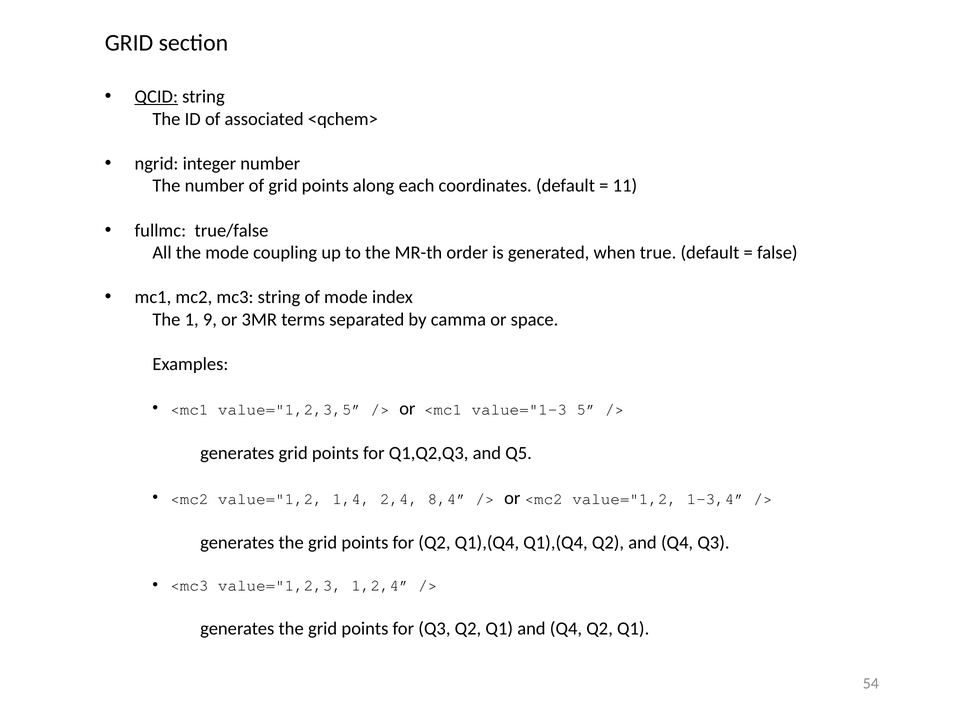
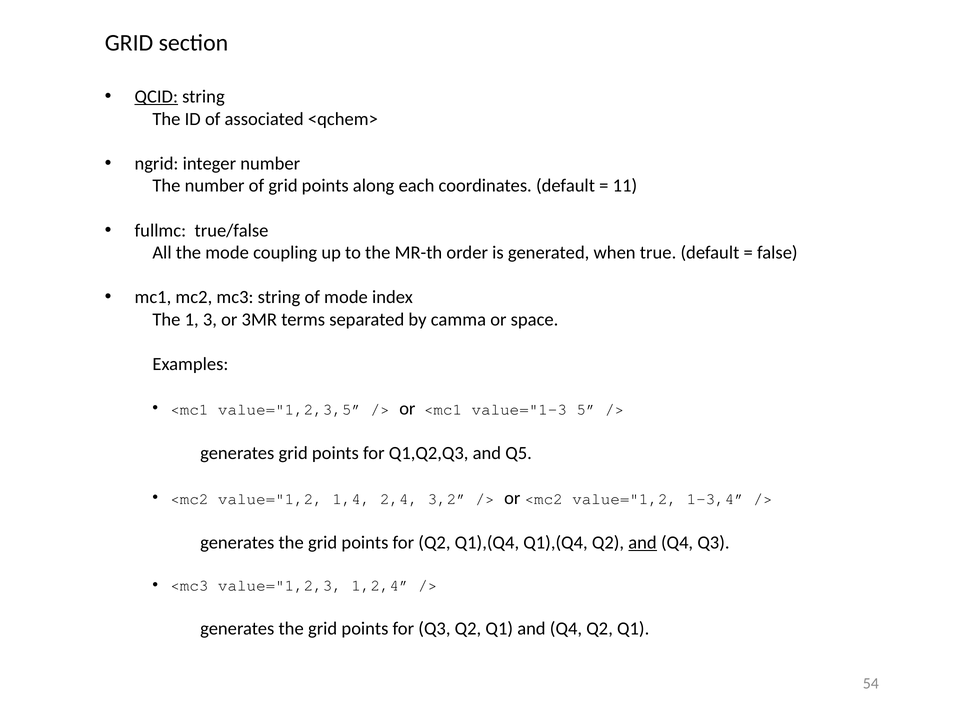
9: 9 -> 3
8,4: 8,4 -> 3,2
and at (643, 542) underline: none -> present
